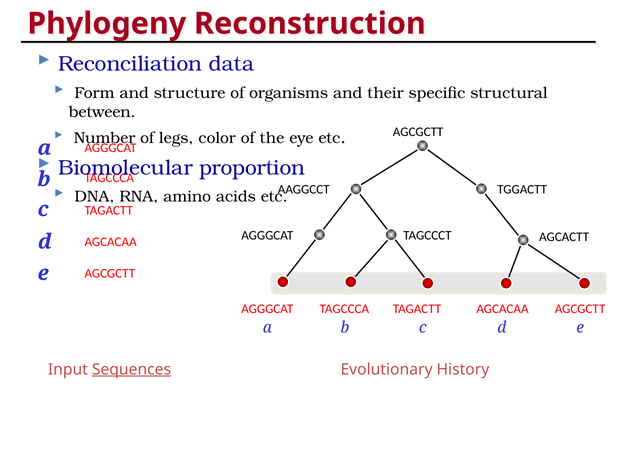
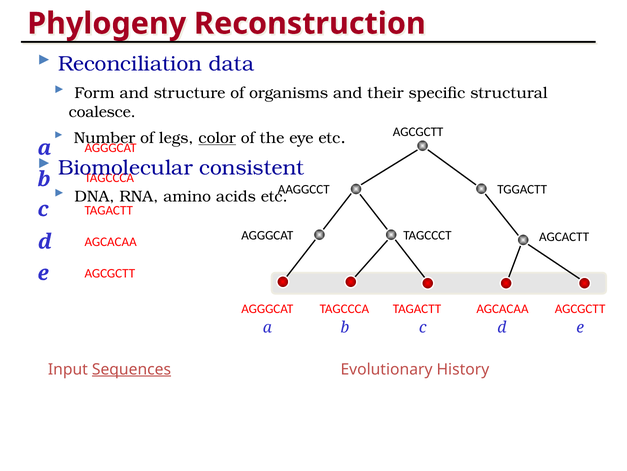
between: between -> coalesce
color underline: none -> present
proportion: proportion -> consistent
